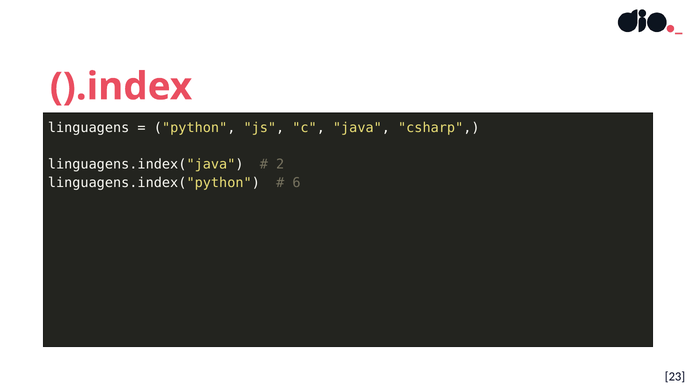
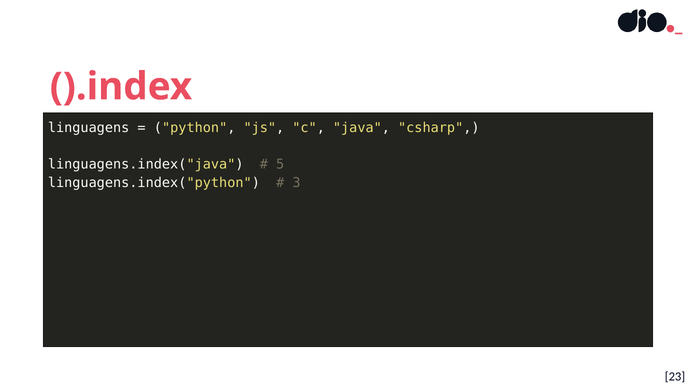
2: 2 -> 5
6: 6 -> 3
